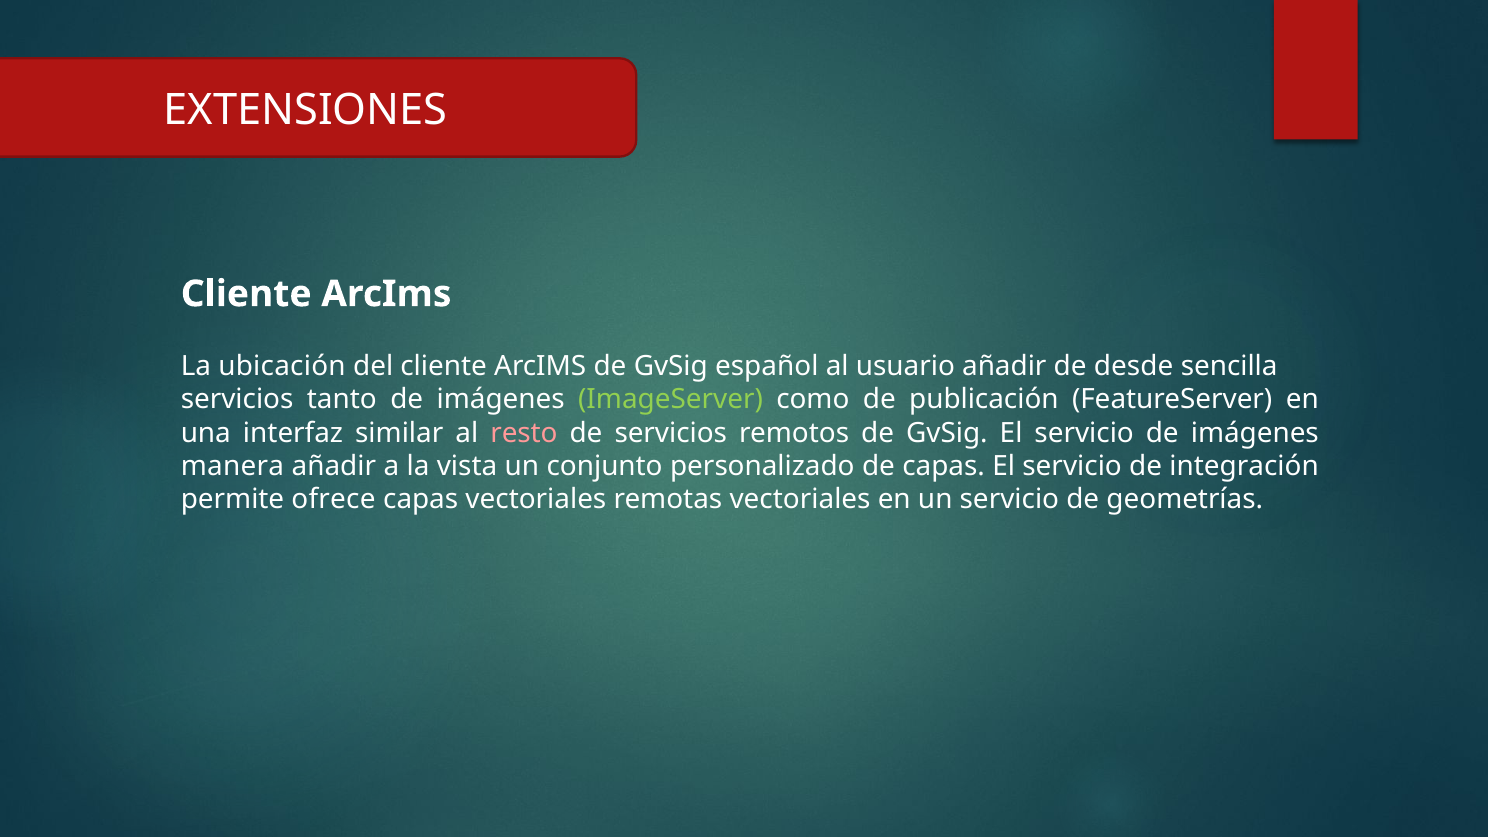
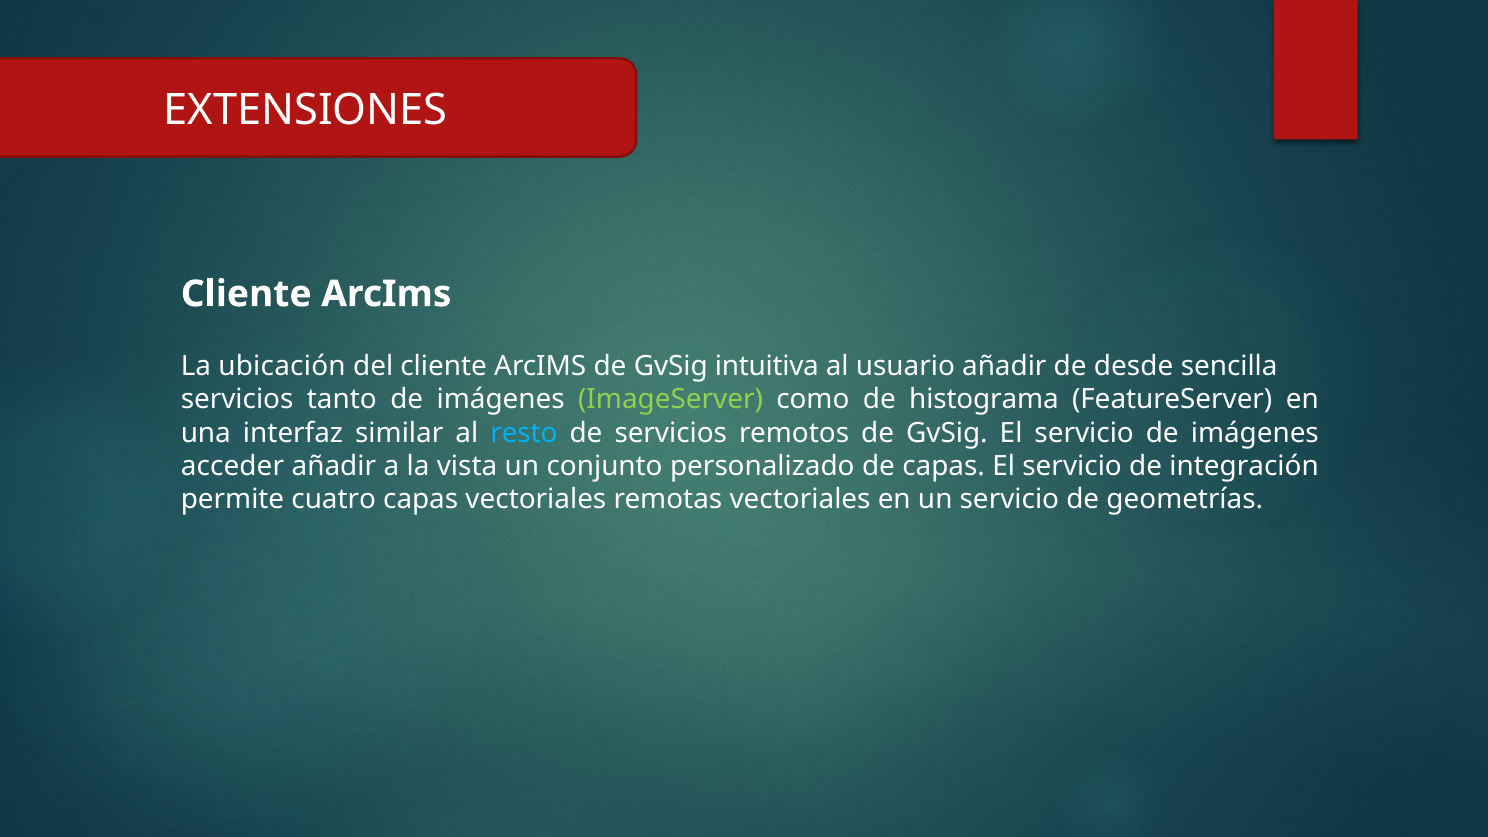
español: español -> intuitiva
publicación: publicación -> histograma
resto colour: pink -> light blue
manera: manera -> acceder
ofrece: ofrece -> cuatro
